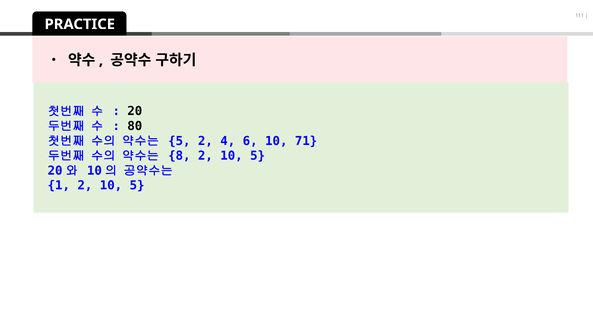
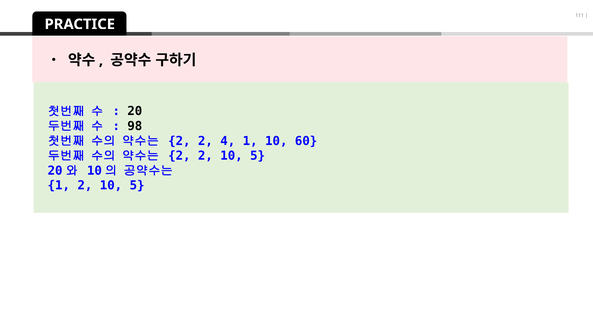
80: 80 -> 98
5 at (179, 141): 5 -> 2
4 6: 6 -> 1
71: 71 -> 60
8 at (179, 156): 8 -> 2
